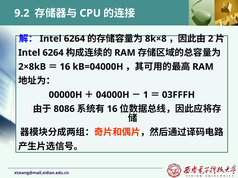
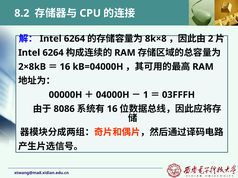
9.2: 9.2 -> 8.2
